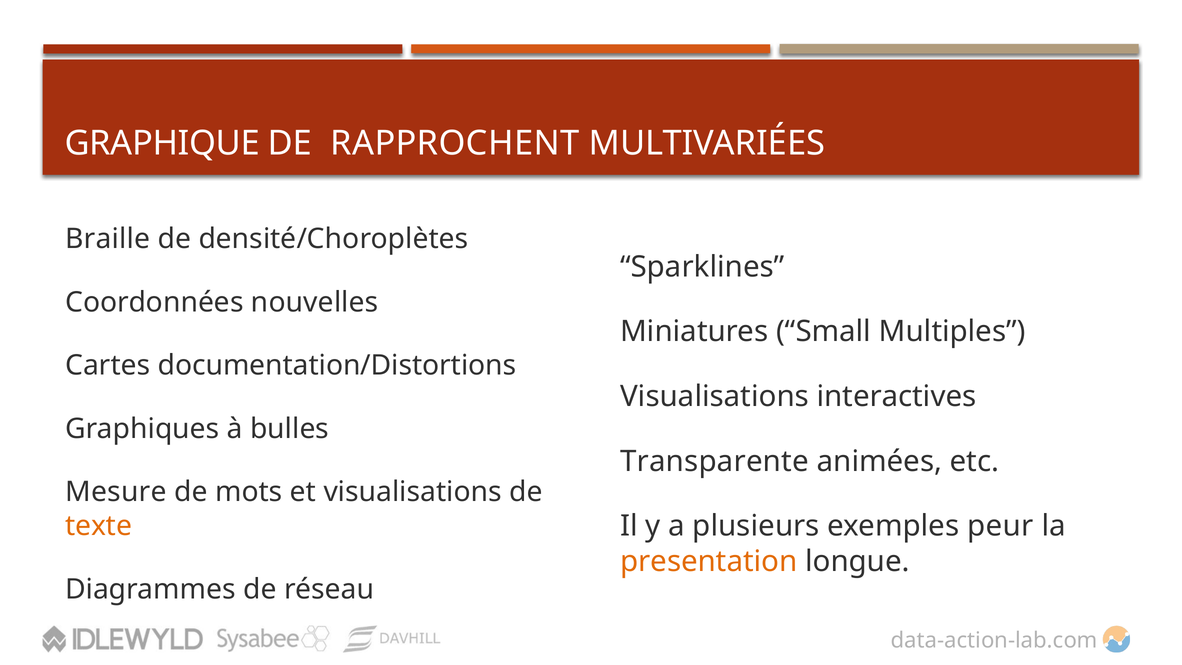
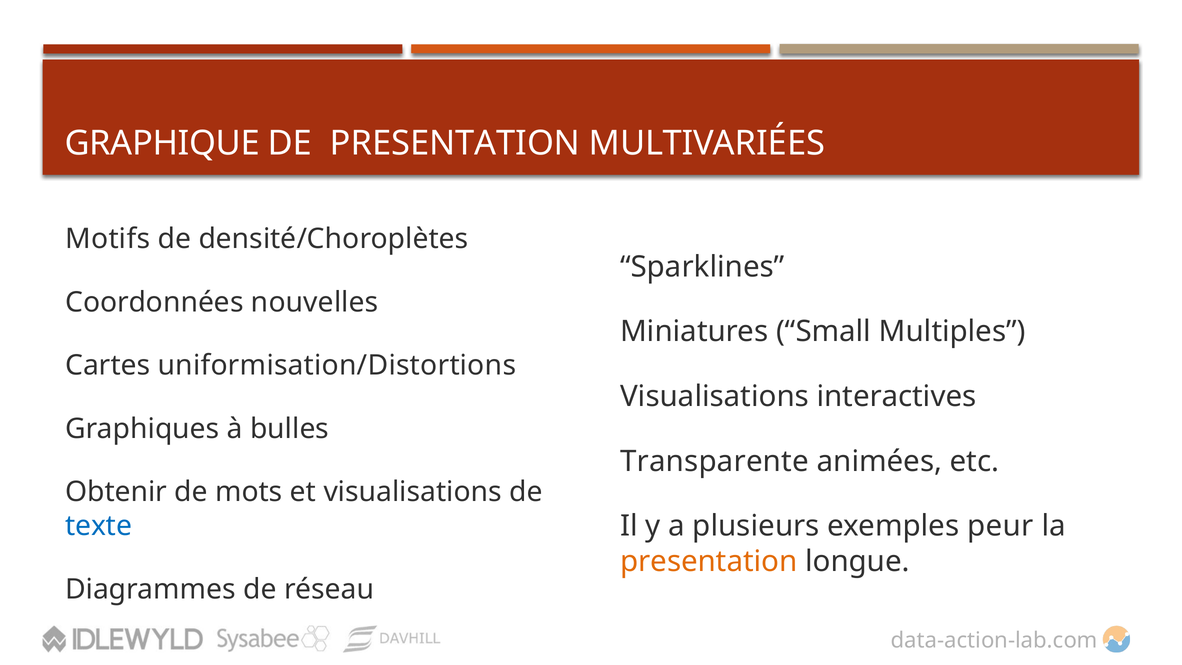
DE RAPPROCHENT: RAPPROCHENT -> PRESENTATION
Braille: Braille -> Motifs
documentation/Distortions: documentation/Distortions -> uniformisation/Distortions
Mesure: Mesure -> Obtenir
texte colour: orange -> blue
